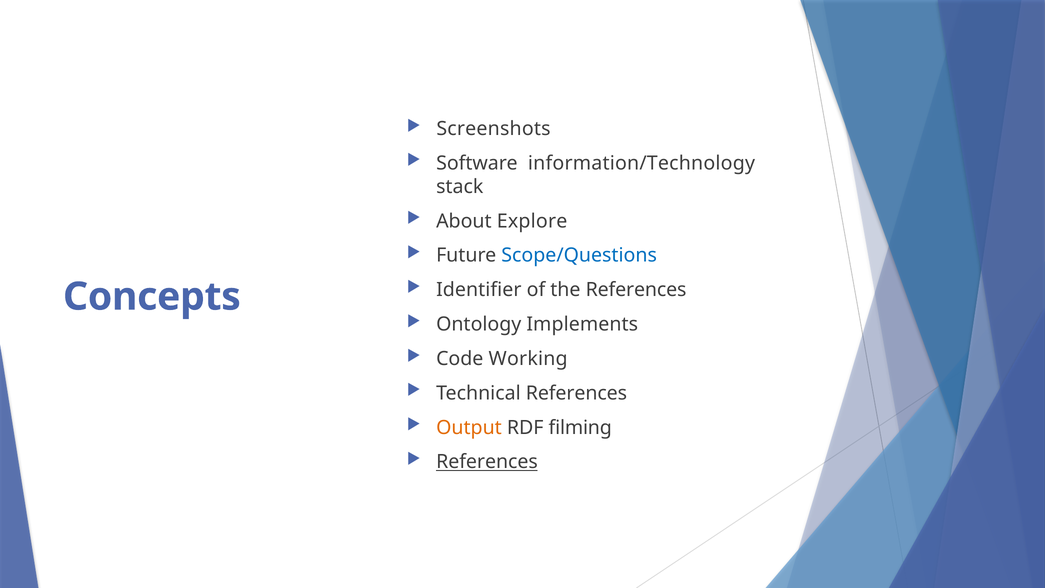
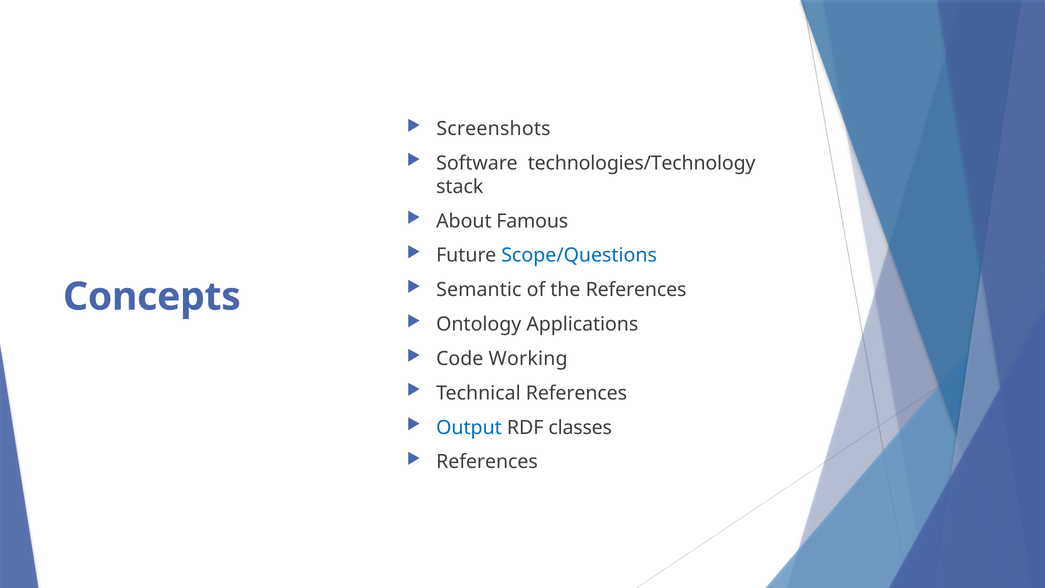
information/Technology: information/Technology -> technologies/Technology
Explore: Explore -> Famous
Identifier: Identifier -> Semantic
Implements: Implements -> Applications
Output colour: orange -> blue
filming: filming -> classes
References at (487, 462) underline: present -> none
